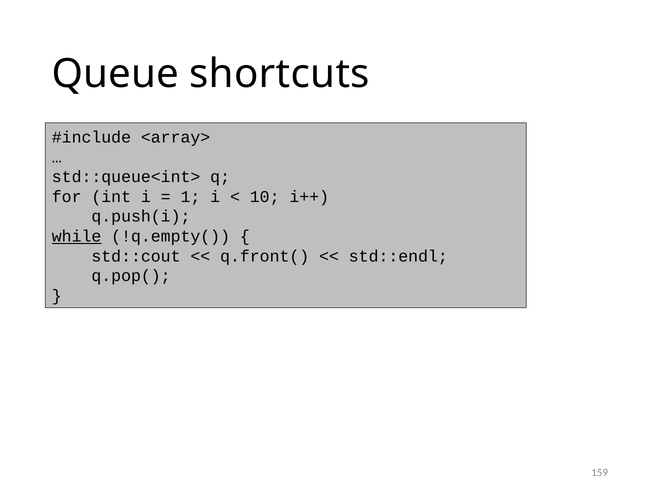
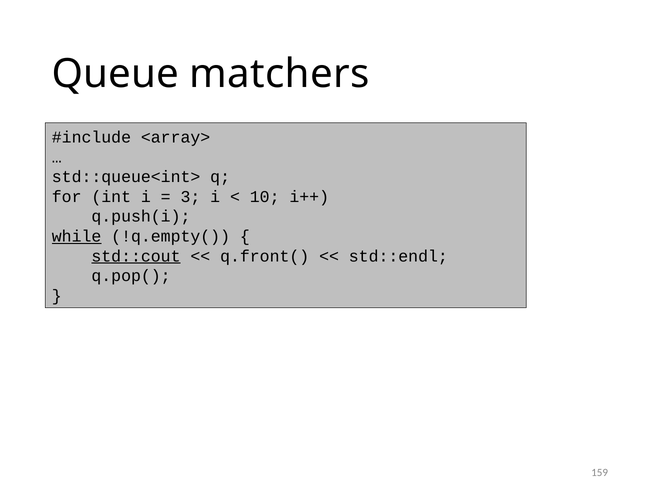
shortcuts: shortcuts -> matchers
1: 1 -> 3
std::cout underline: none -> present
